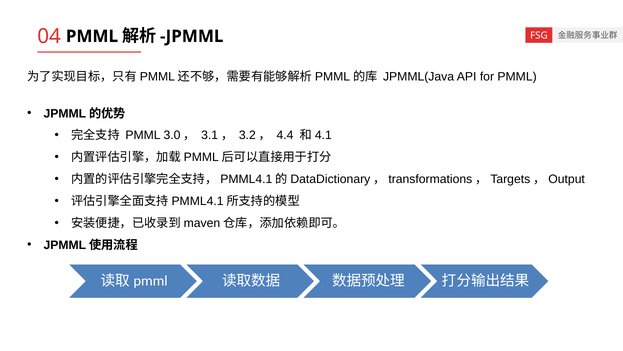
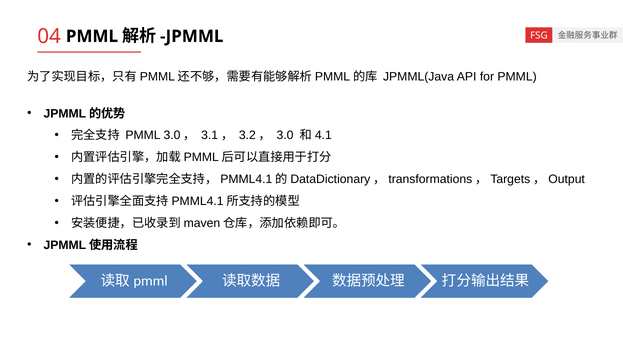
4.4: 4.4 -> 3.0
